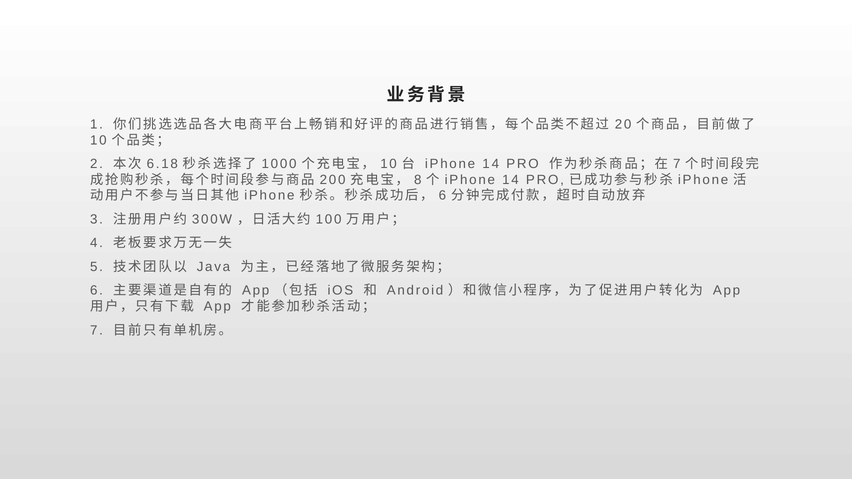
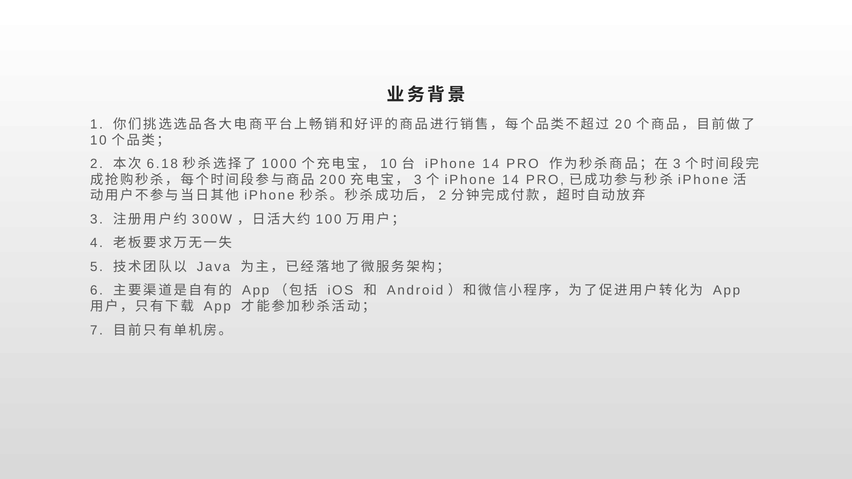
7 at (677, 164): 7 -> 3
8 at (418, 180): 8 -> 3
6 at (442, 196): 6 -> 2
